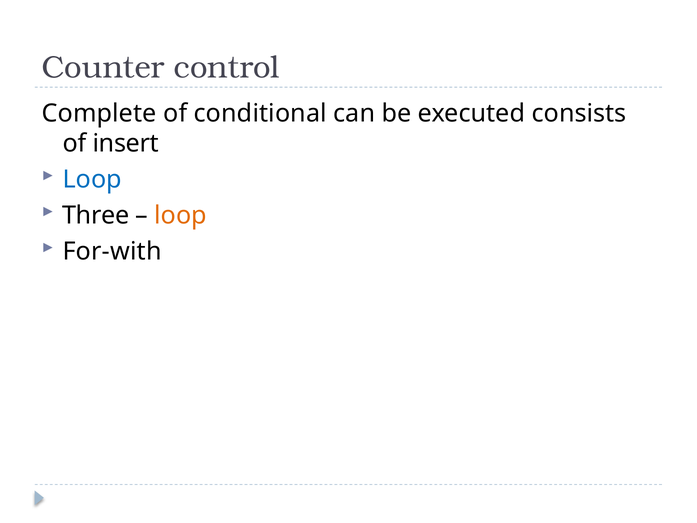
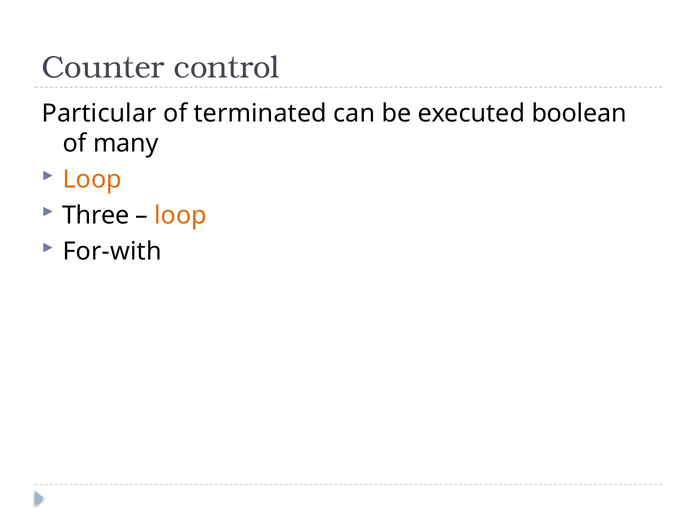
Complete: Complete -> Particular
conditional: conditional -> terminated
consists: consists -> boolean
insert: insert -> many
Loop at (92, 179) colour: blue -> orange
